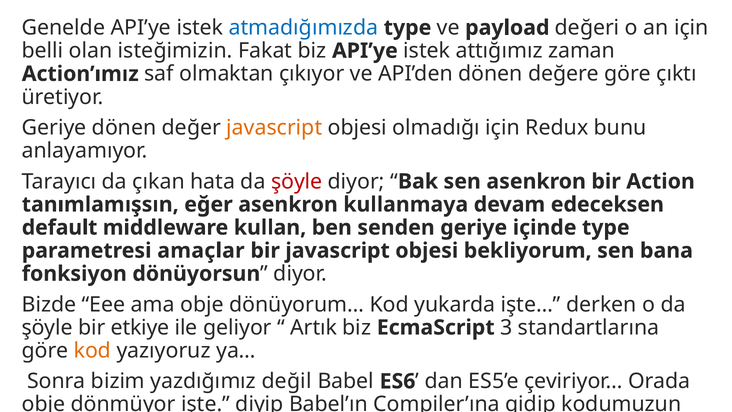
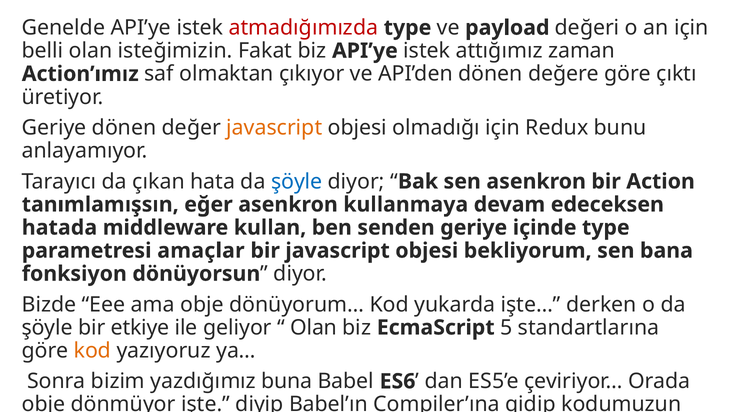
atmadığımızda colour: blue -> red
şöyle at (297, 181) colour: red -> blue
default: default -> hatada
Artık at (314, 327): Artık -> Olan
3: 3 -> 5
değil: değil -> buna
